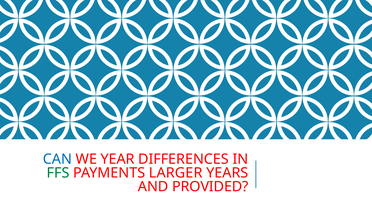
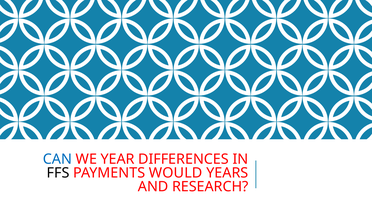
FFS colour: green -> black
LARGER: LARGER -> WOULD
PROVIDED: PROVIDED -> RESEARCH
